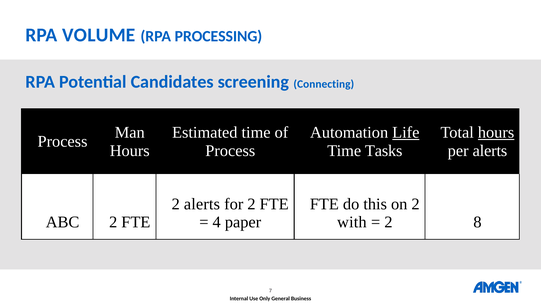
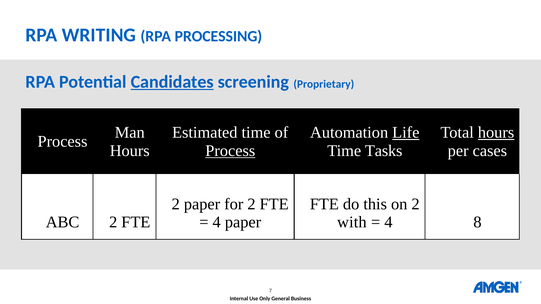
VOLUME: VOLUME -> WRITING
Candidates underline: none -> present
Connecting: Connecting -> Proprietary
Process at (230, 151) underline: none -> present
per alerts: alerts -> cases
2 alerts: alerts -> paper
2 at (388, 222): 2 -> 4
